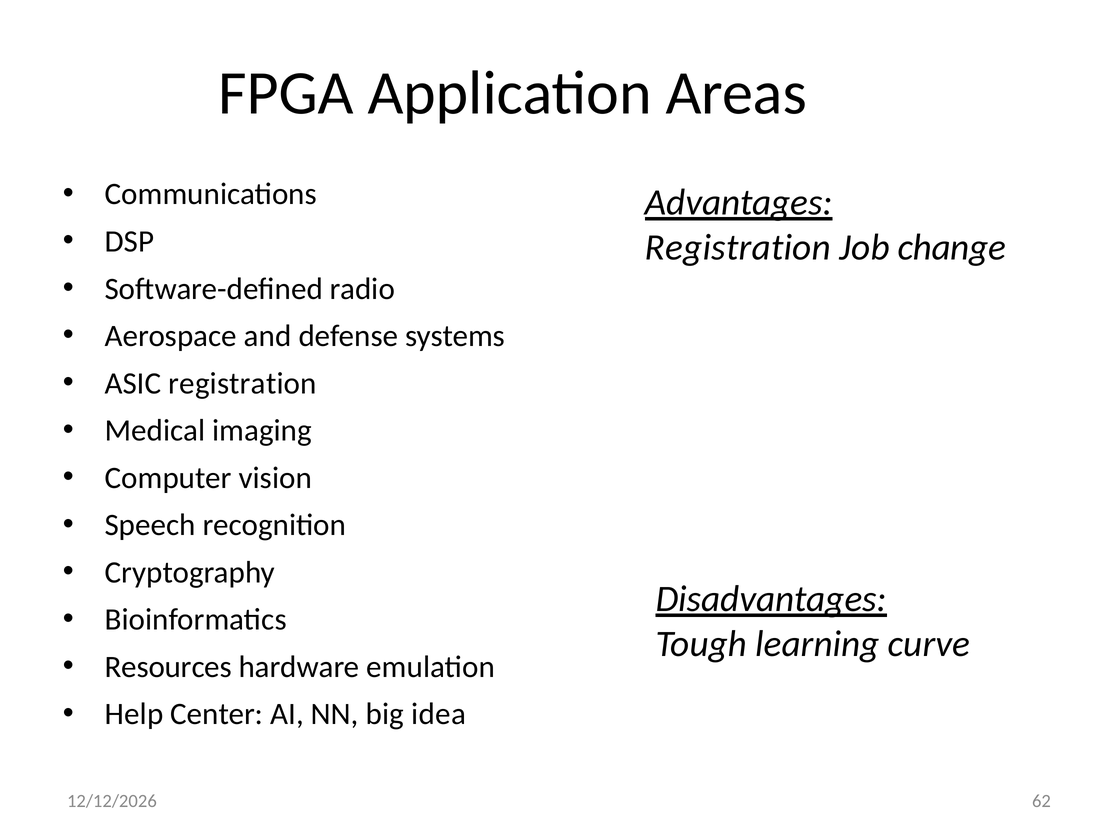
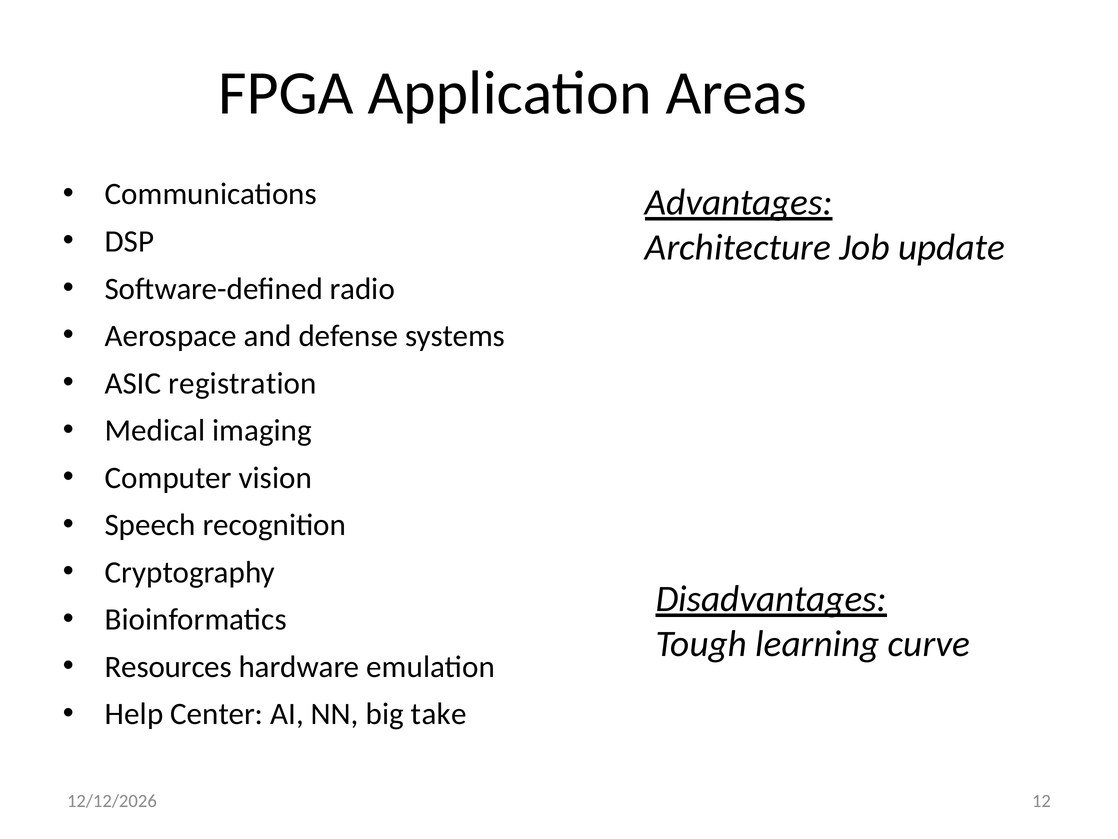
Registration at (738, 247): Registration -> Architecture
change: change -> update
idea: idea -> take
62: 62 -> 12
